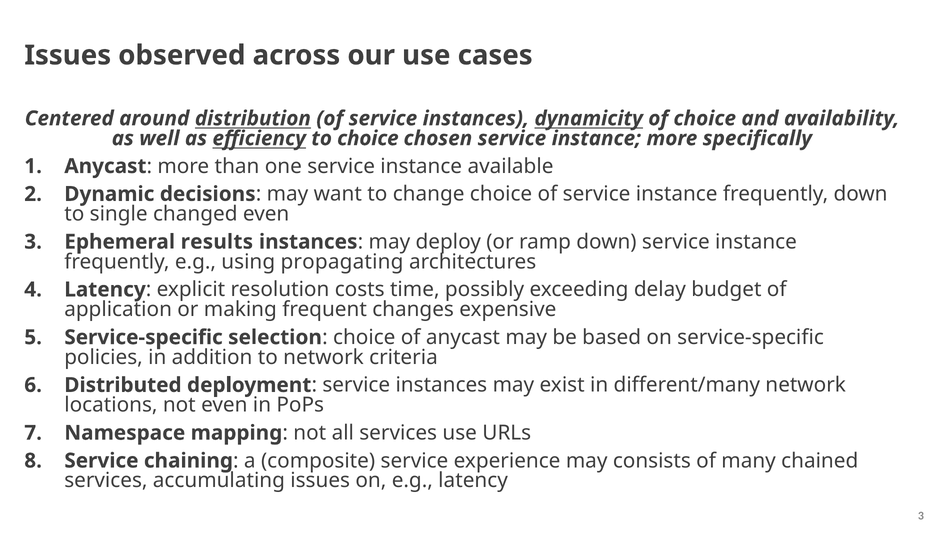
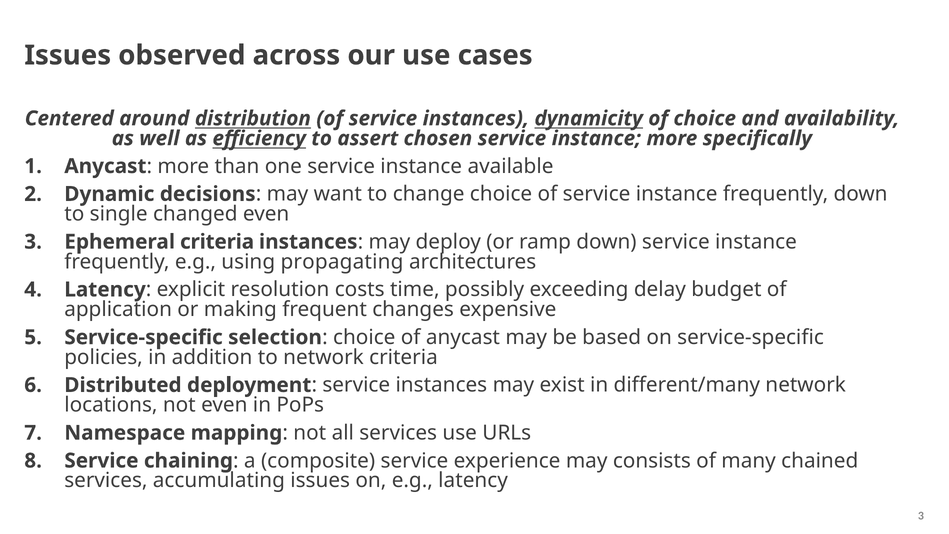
to choice: choice -> assert
Ephemeral results: results -> criteria
